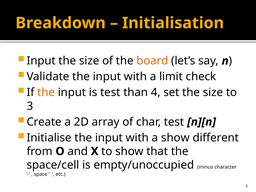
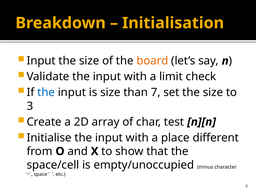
the at (46, 92) colour: orange -> blue
is test: test -> size
than 4: 4 -> 7
a show: show -> place
